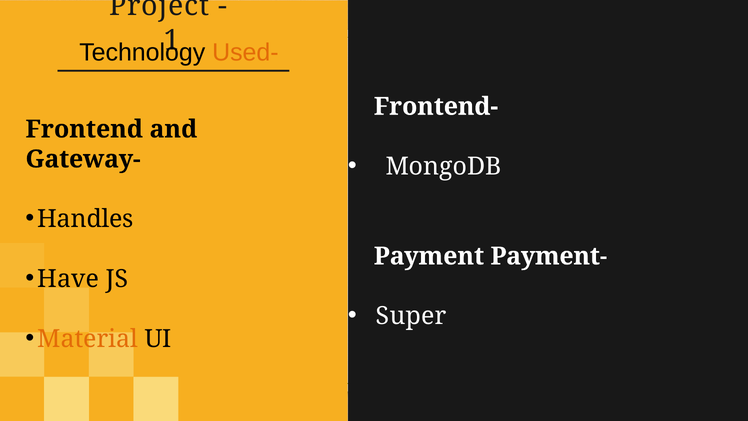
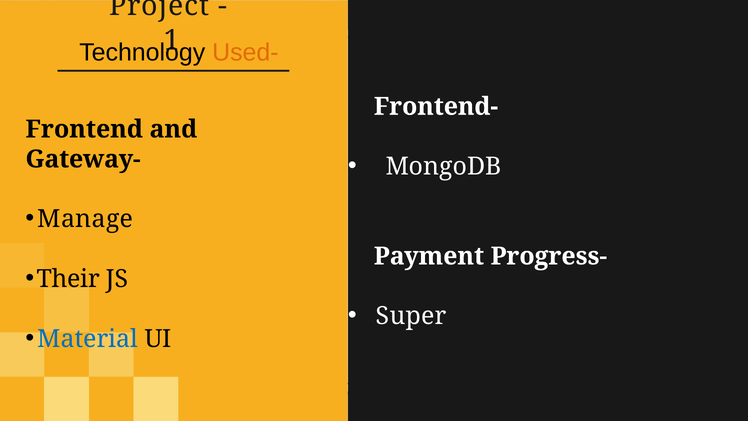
Handles: Handles -> Manage
Payment-: Payment- -> Progress-
Have: Have -> Their
Material colour: orange -> blue
